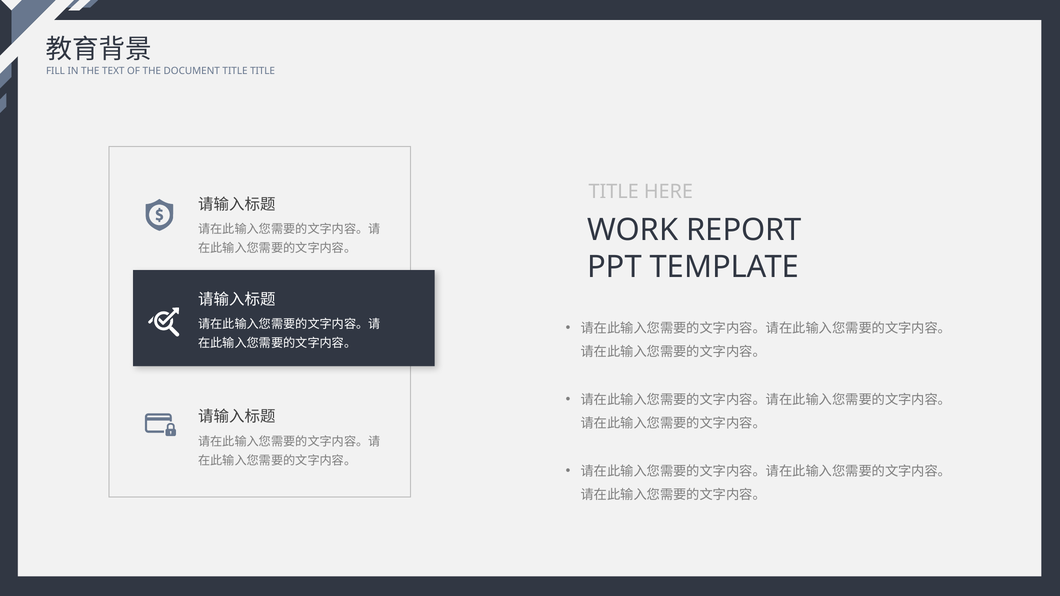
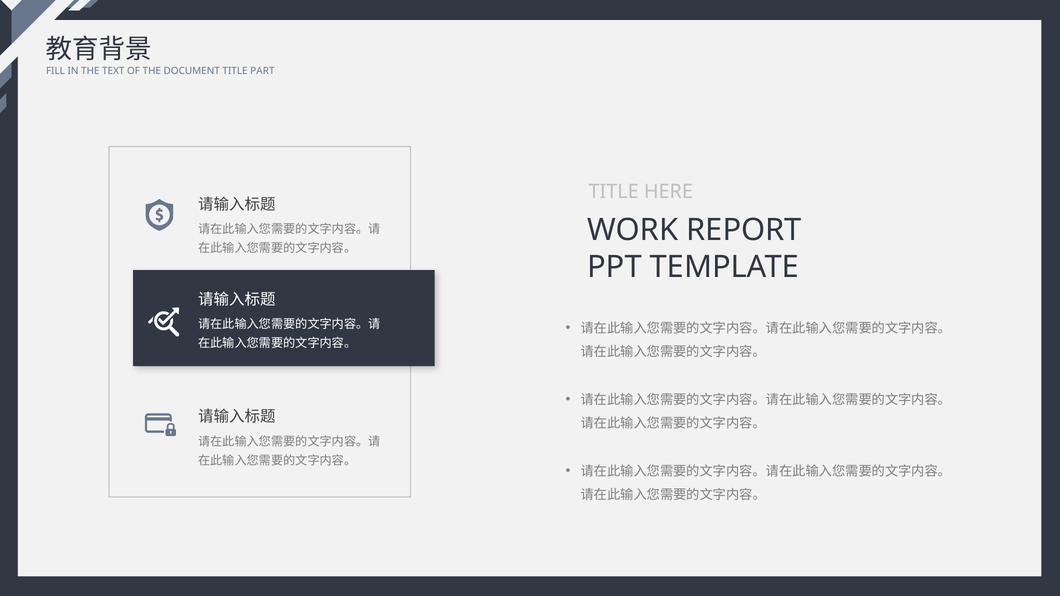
TITLE TITLE: TITLE -> PART
